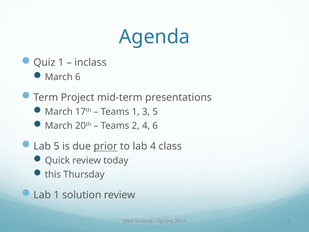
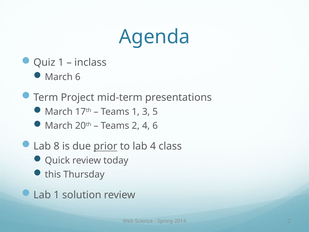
Lab 5: 5 -> 8
